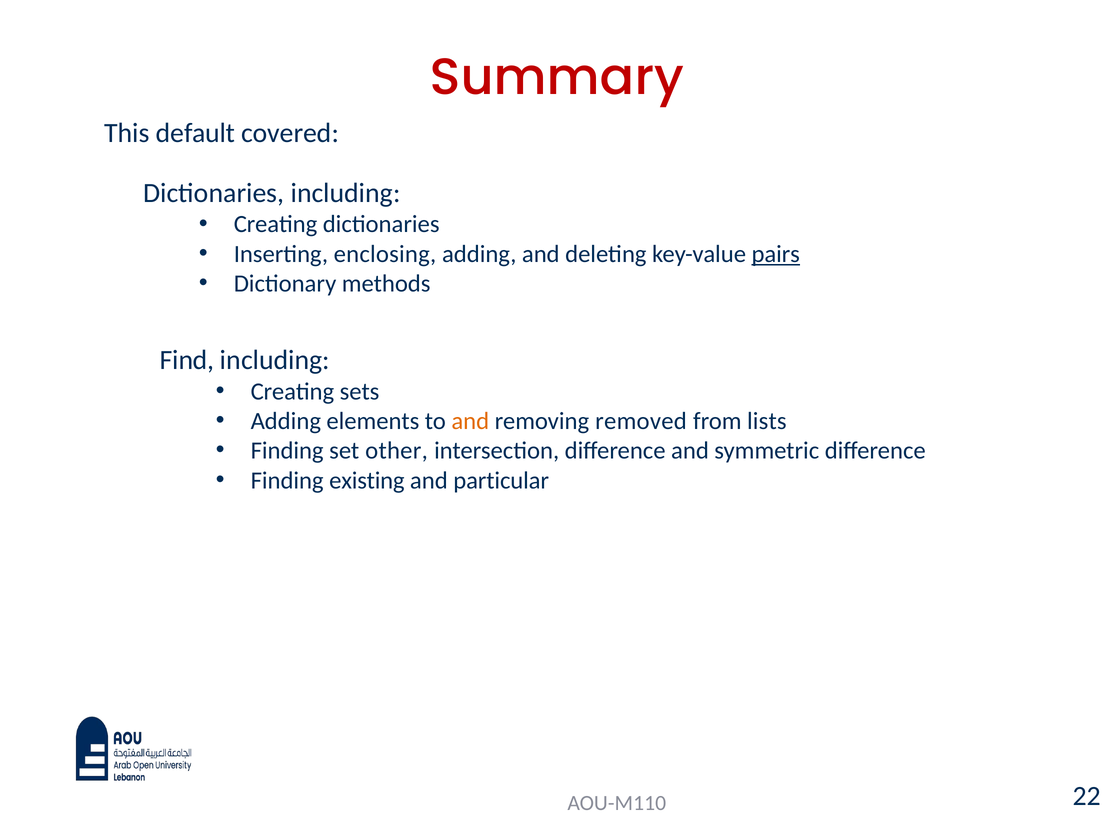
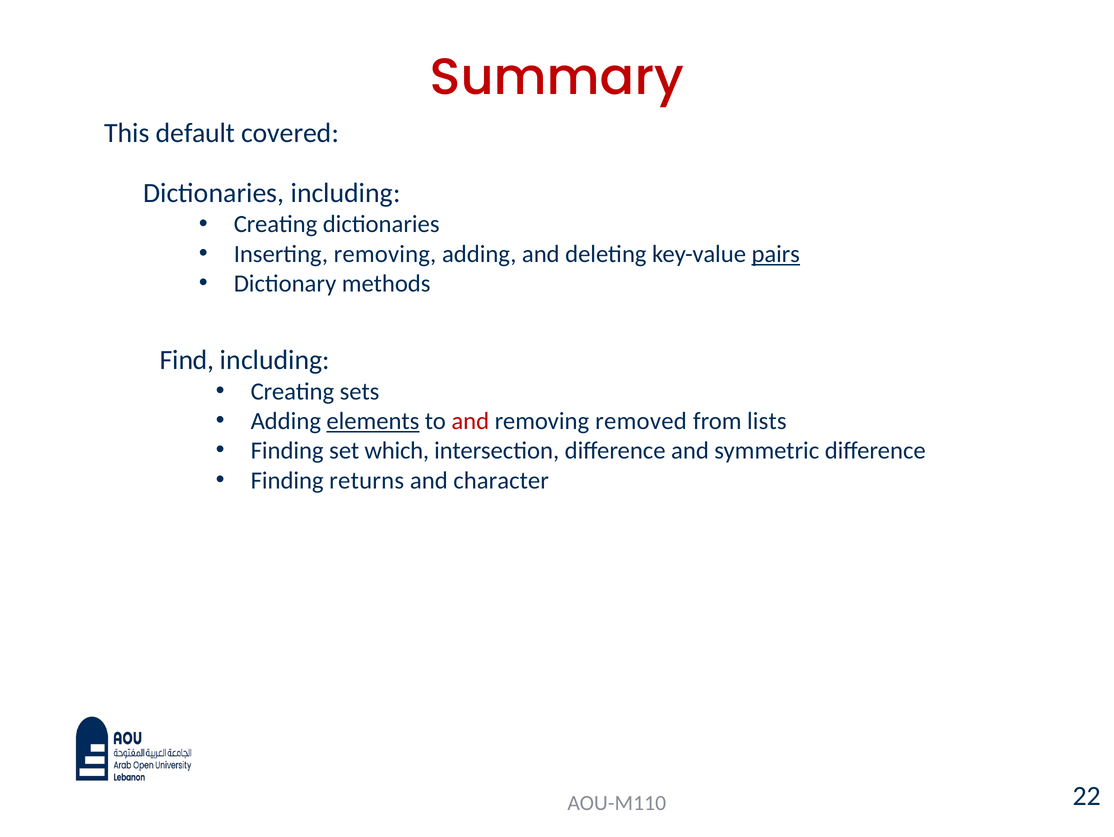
Inserting enclosing: enclosing -> removing
elements underline: none -> present
and at (470, 421) colour: orange -> red
other: other -> which
existing: existing -> returns
particular: particular -> character
